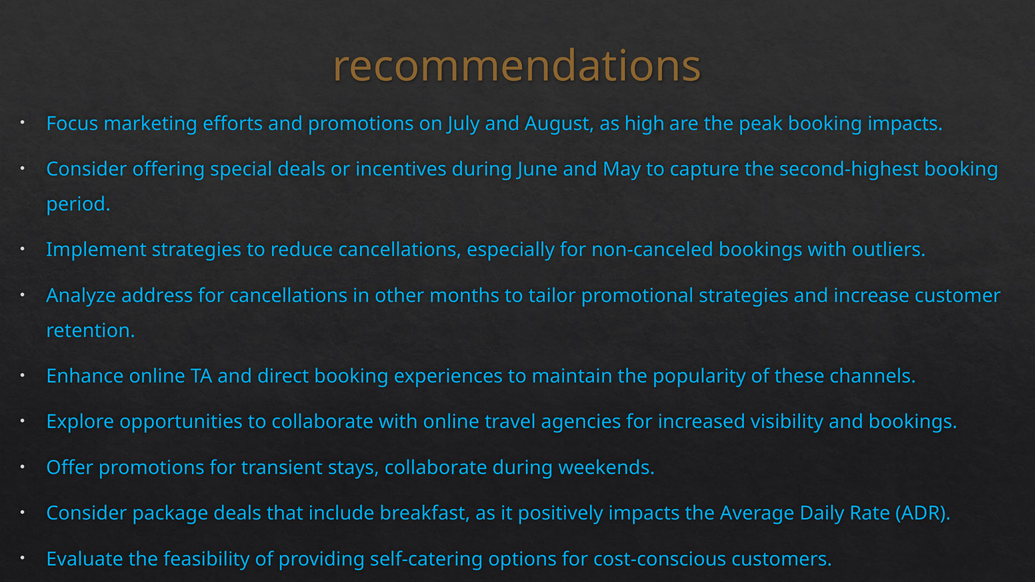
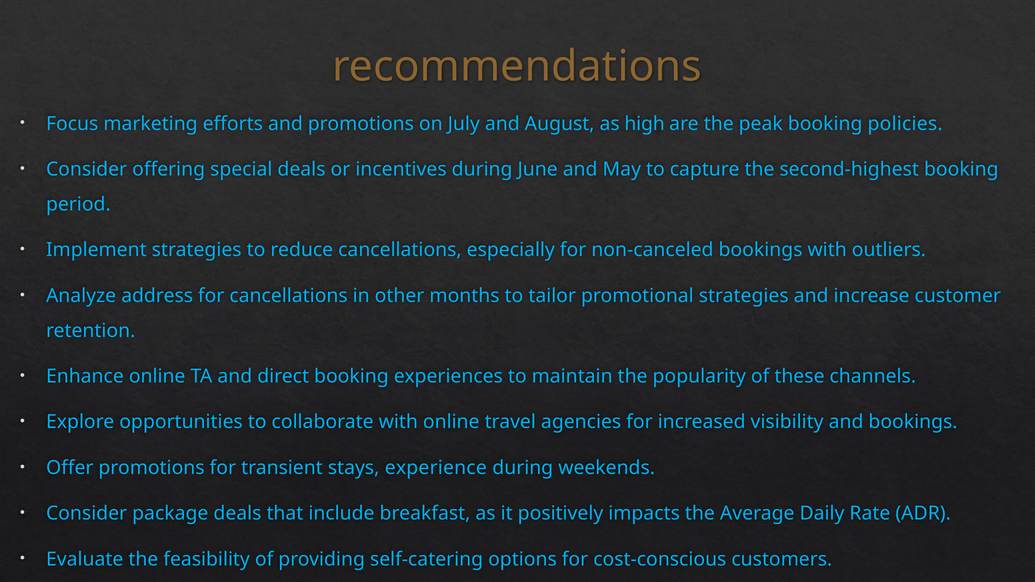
booking impacts: impacts -> policies
stays collaborate: collaborate -> experience
